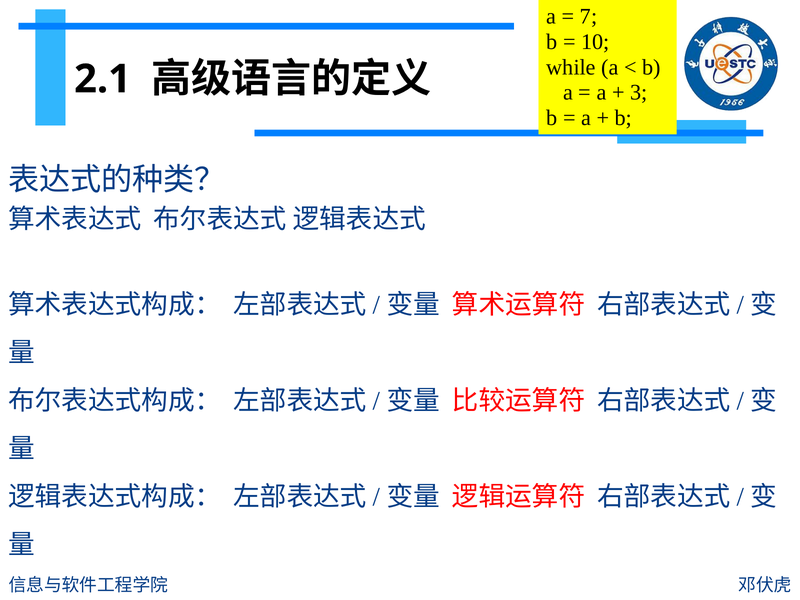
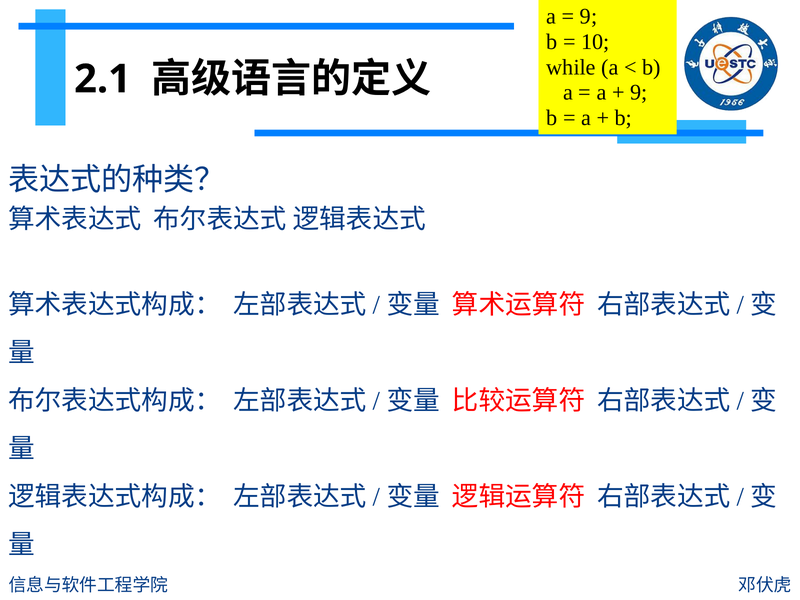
7 at (589, 16): 7 -> 9
3 at (639, 93): 3 -> 9
